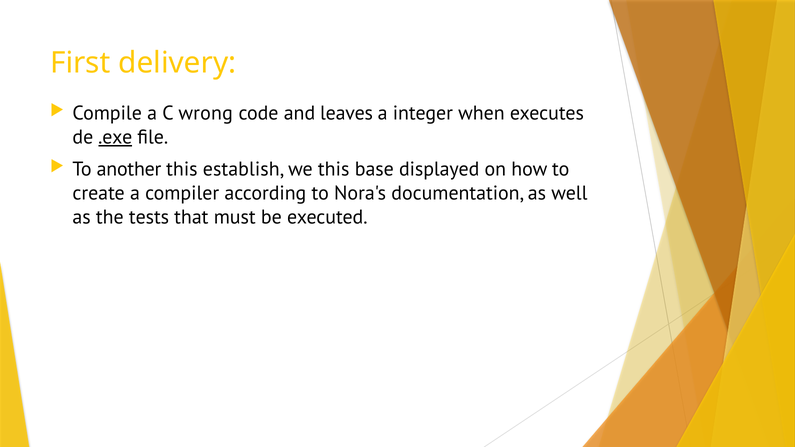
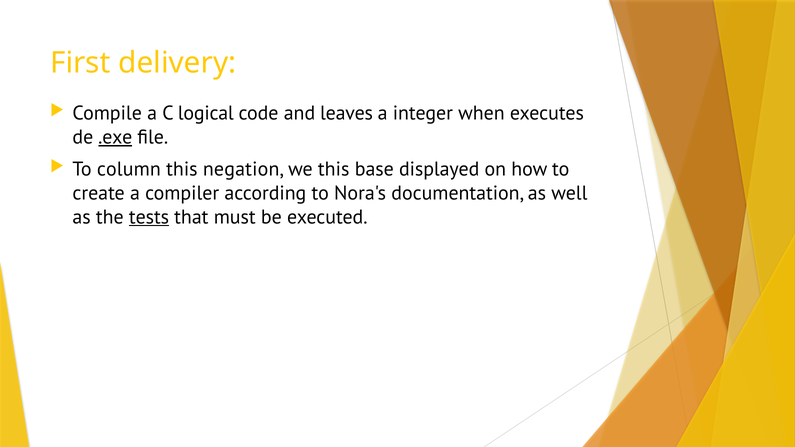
wrong: wrong -> logical
another: another -> column
establish: establish -> negation
tests underline: none -> present
